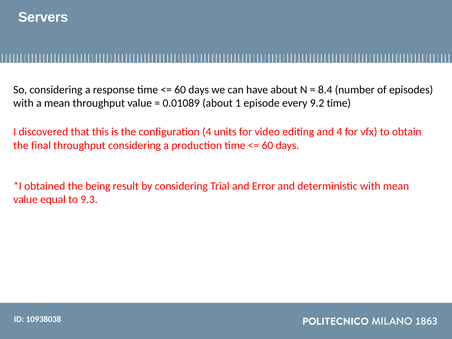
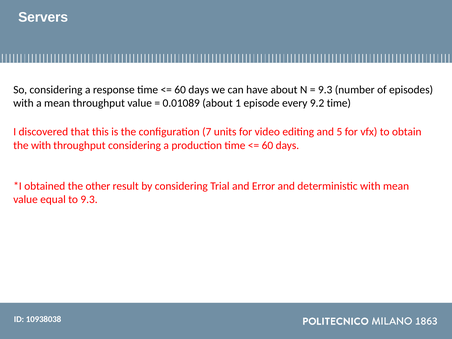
8.4 at (325, 90): 8.4 -> 9.3
configuration 4: 4 -> 7
and 4: 4 -> 5
the final: final -> with
being: being -> other
